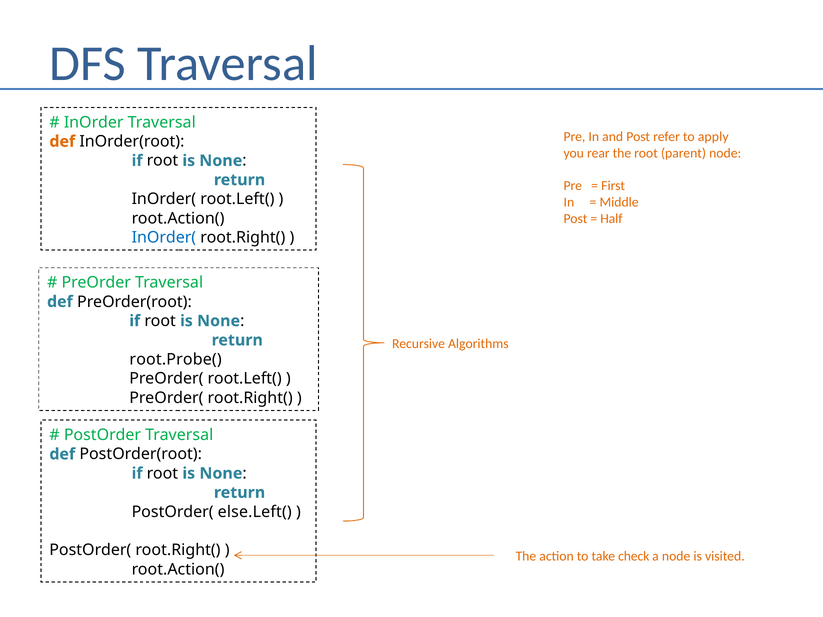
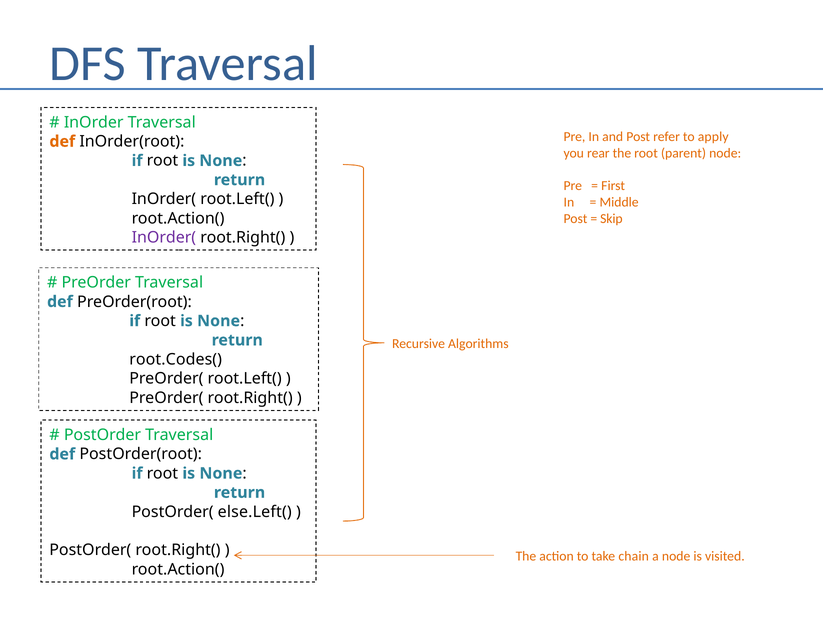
Half: Half -> Skip
InOrder( at (164, 238) colour: blue -> purple
root.Probe(: root.Probe( -> root.Codes(
check: check -> chain
